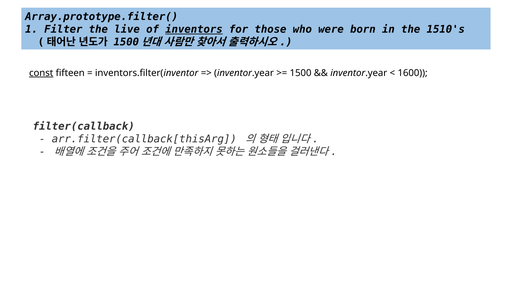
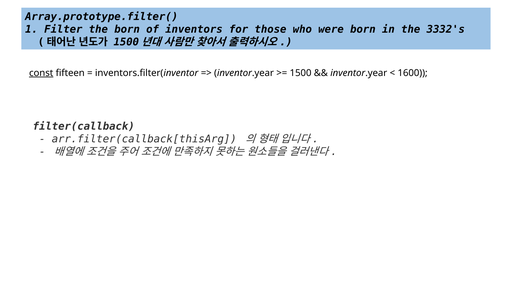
the live: live -> born
inventors underline: present -> none
1510's: 1510's -> 3332's
